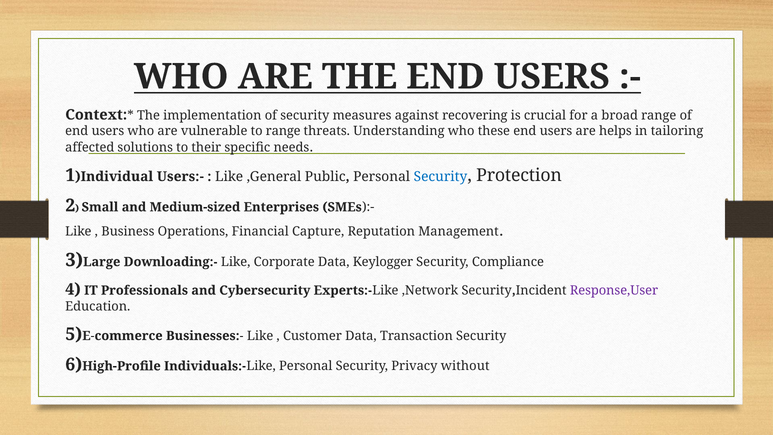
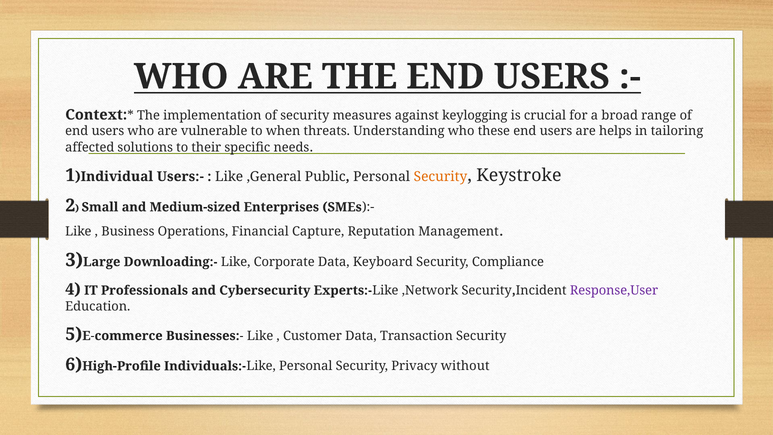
recovering: recovering -> keylogging
to range: range -> when
Security at (440, 176) colour: blue -> orange
Protection: Protection -> Keystroke
Keylogger: Keylogger -> Keyboard
